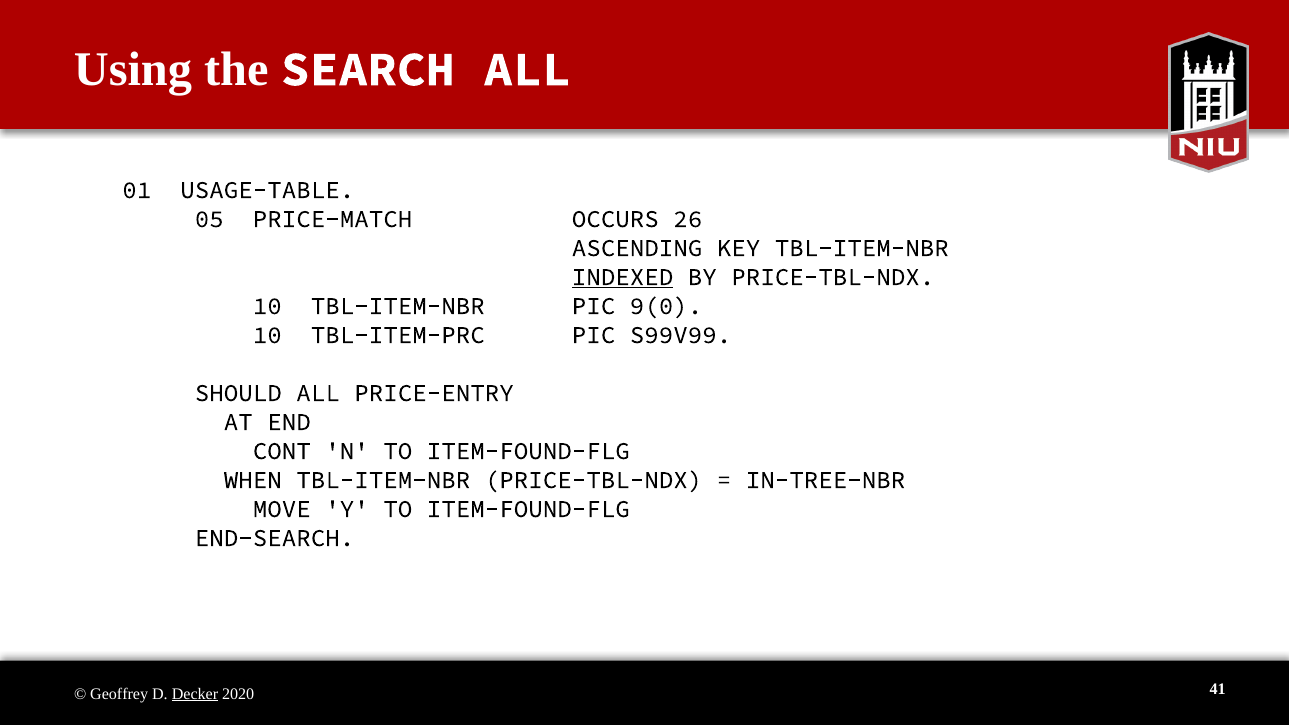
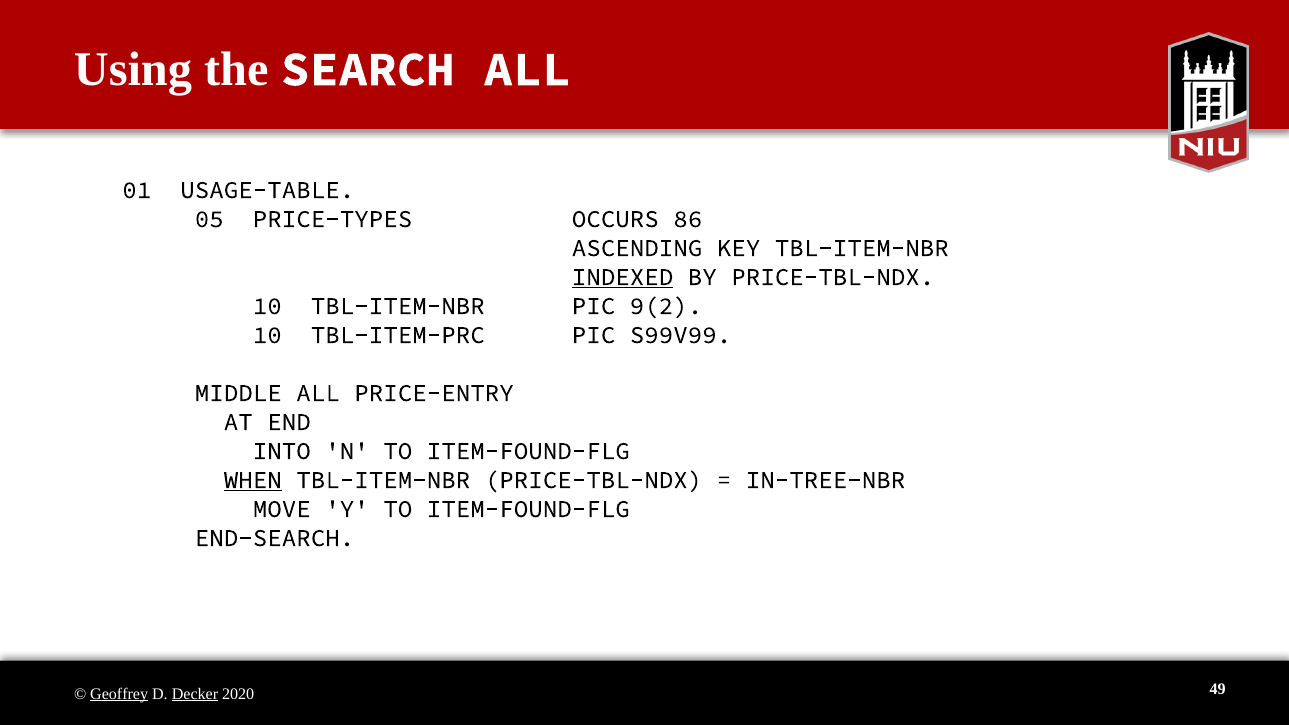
PRICE-MATCH: PRICE-MATCH -> PRICE-TYPES
26: 26 -> 86
9(0: 9(0 -> 9(2
SHOULD: SHOULD -> MIDDLE
CONT: CONT -> INTO
WHEN underline: none -> present
Geoffrey underline: none -> present
41: 41 -> 49
